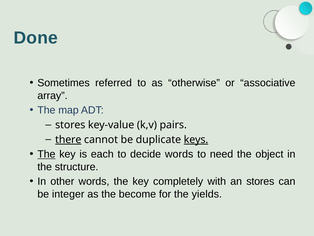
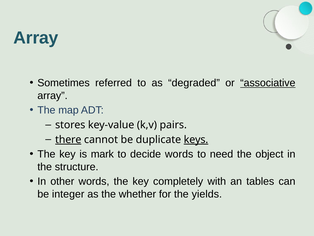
Done at (36, 38): Done -> Array
otherwise: otherwise -> degraded
associative underline: none -> present
The at (46, 154) underline: present -> none
each: each -> mark
an stores: stores -> tables
become: become -> whether
